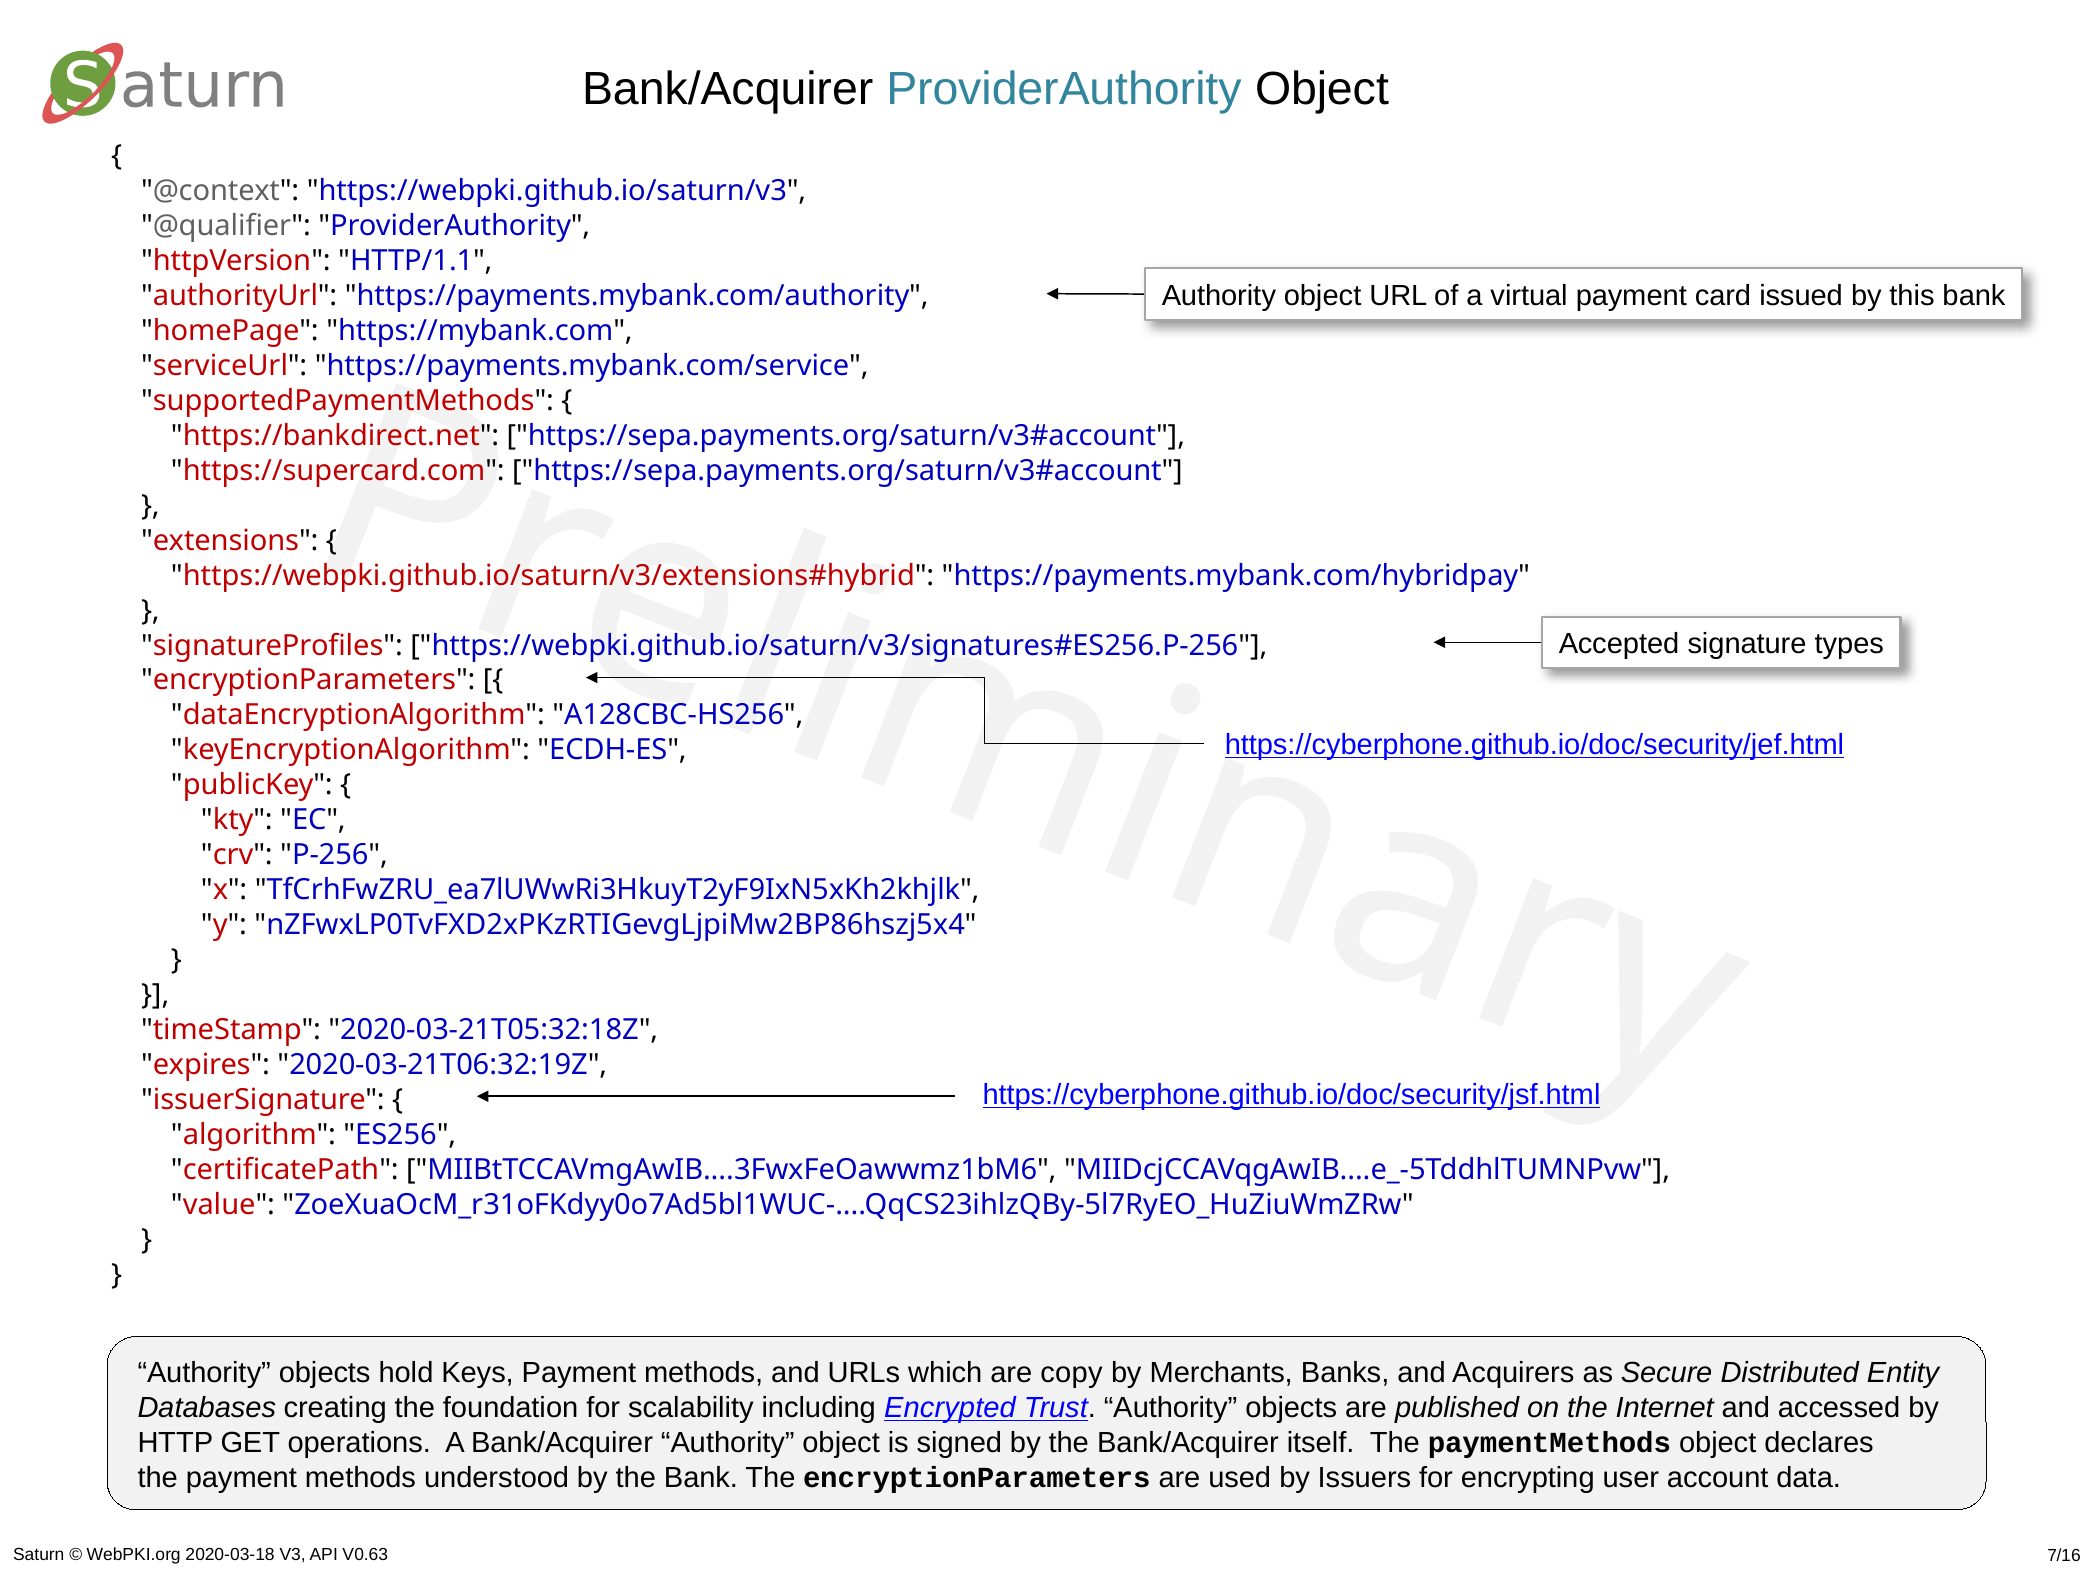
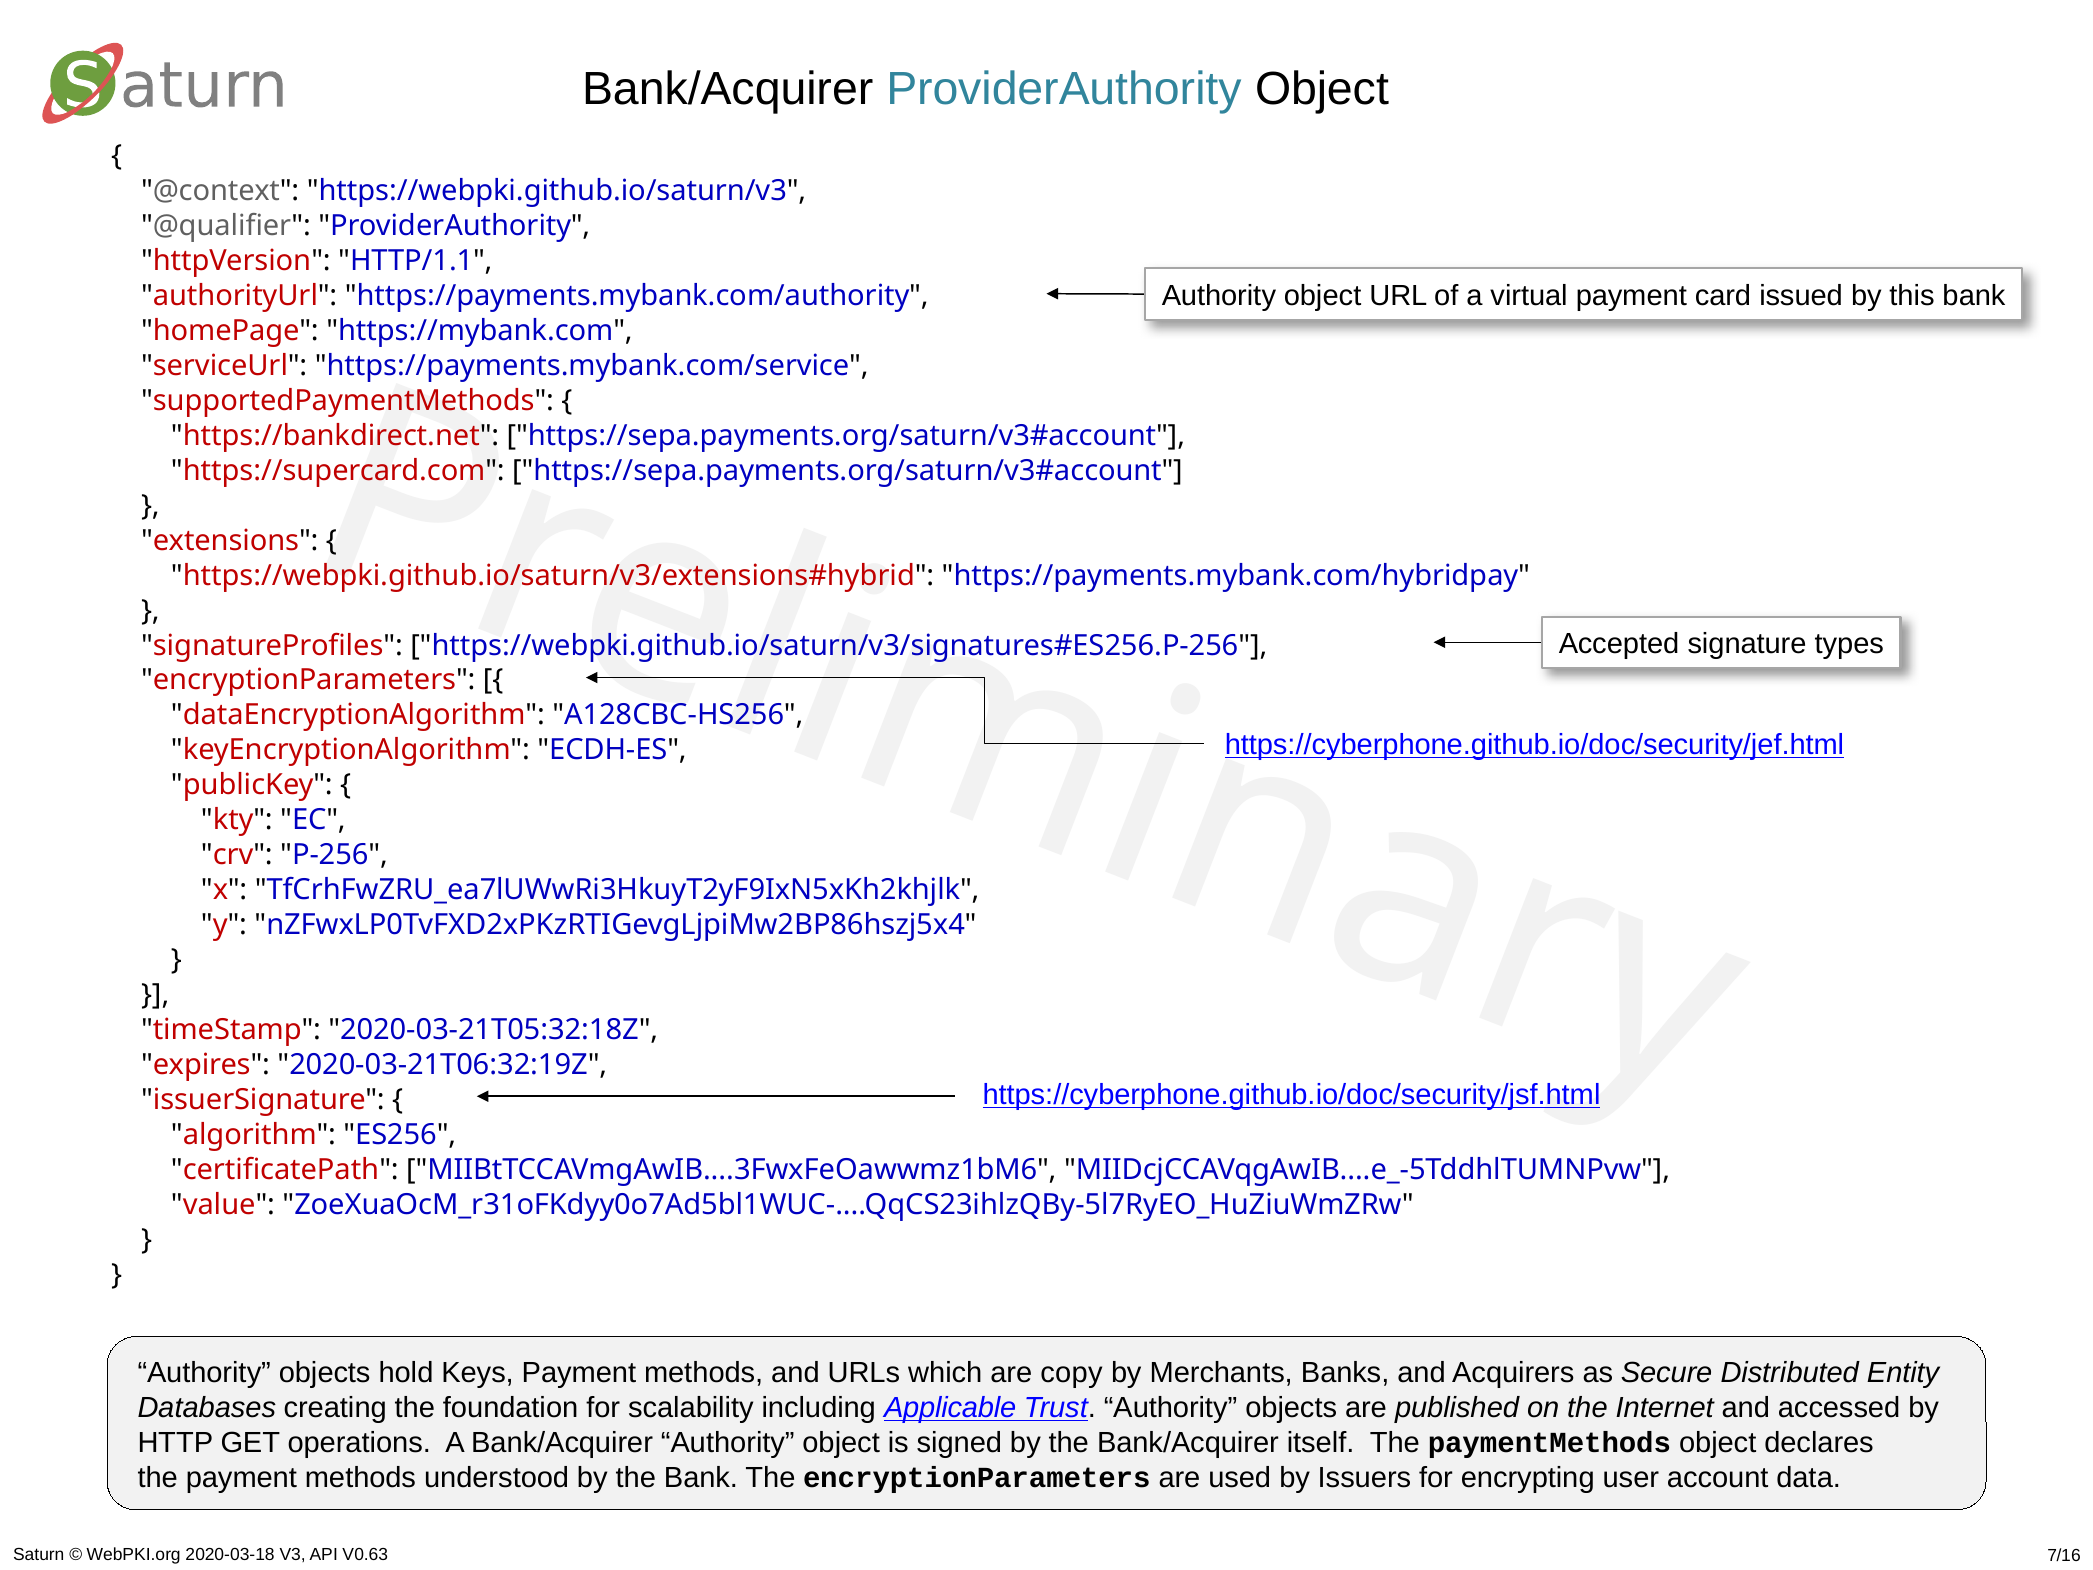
Encrypted: Encrypted -> Applicable
